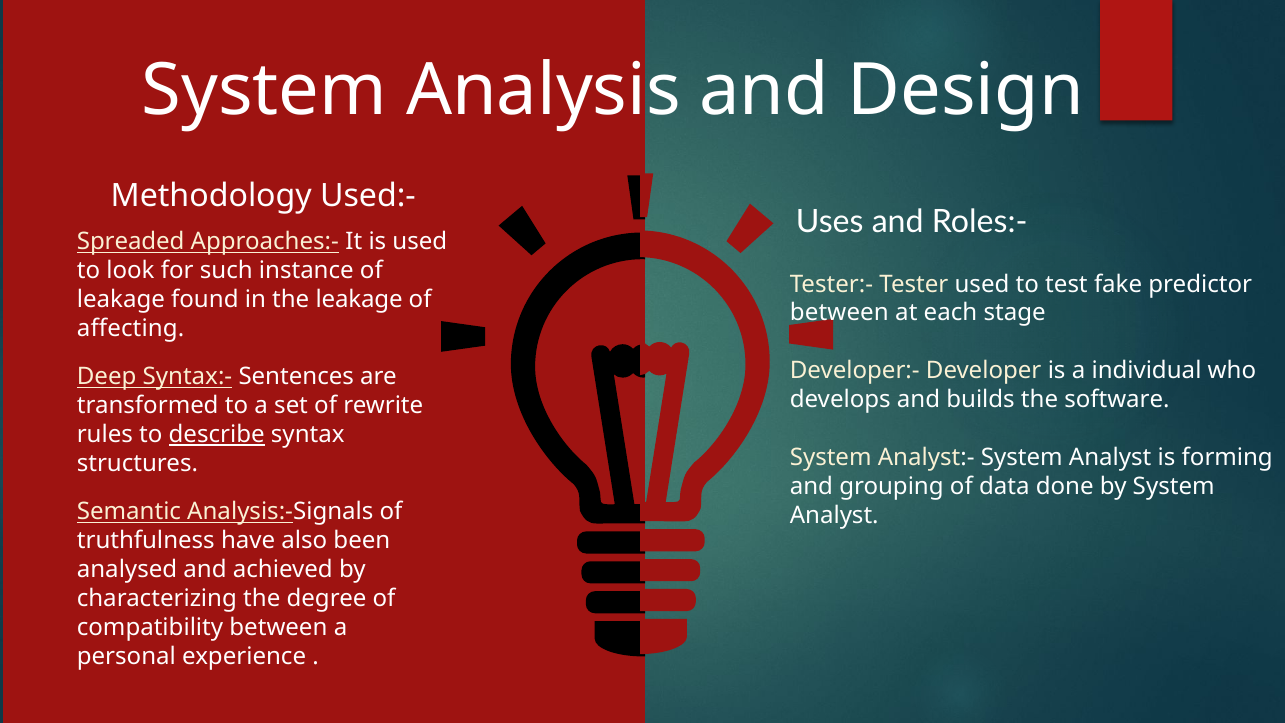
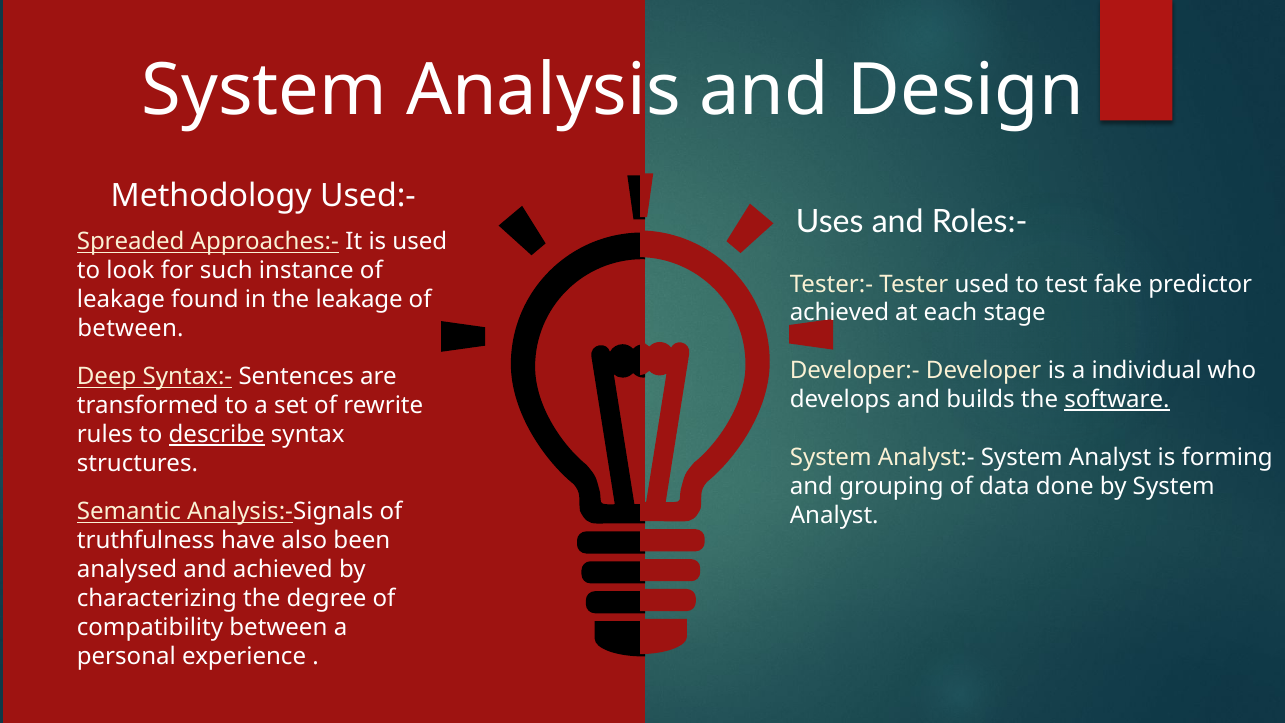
between at (839, 313): between -> achieved
affecting at (131, 328): affecting -> between
software underline: none -> present
